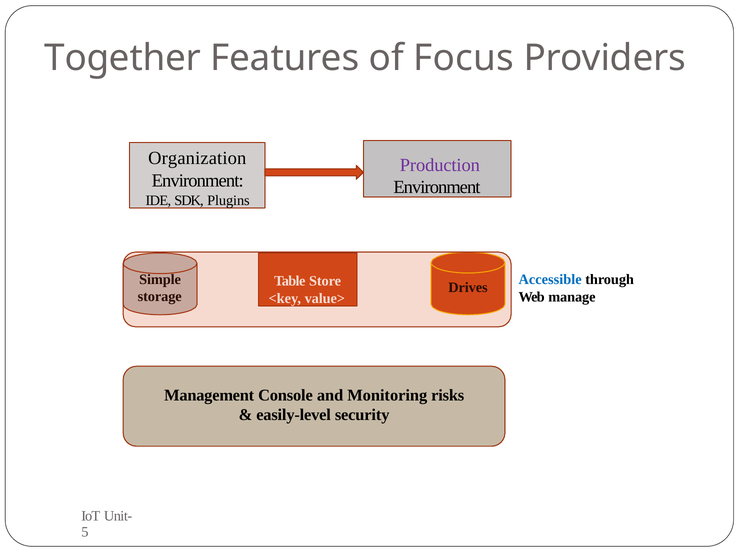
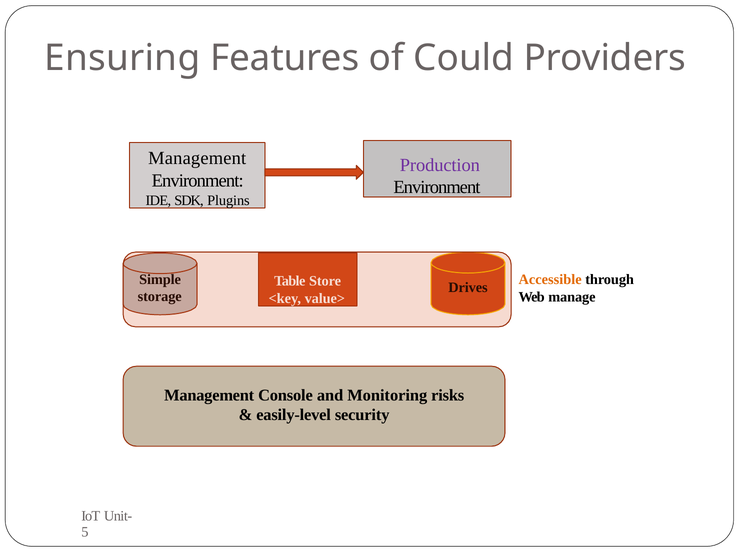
Together: Together -> Ensuring
Focus: Focus -> Could
Organization at (197, 158): Organization -> Management
Accessible colour: blue -> orange
